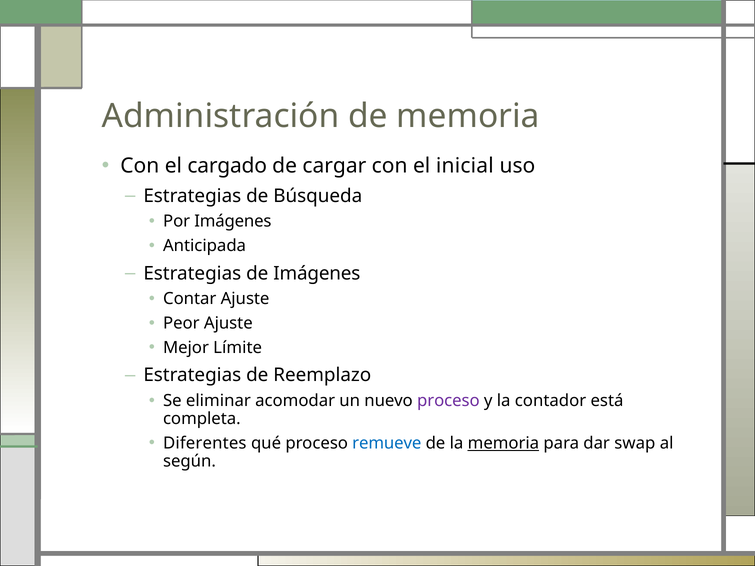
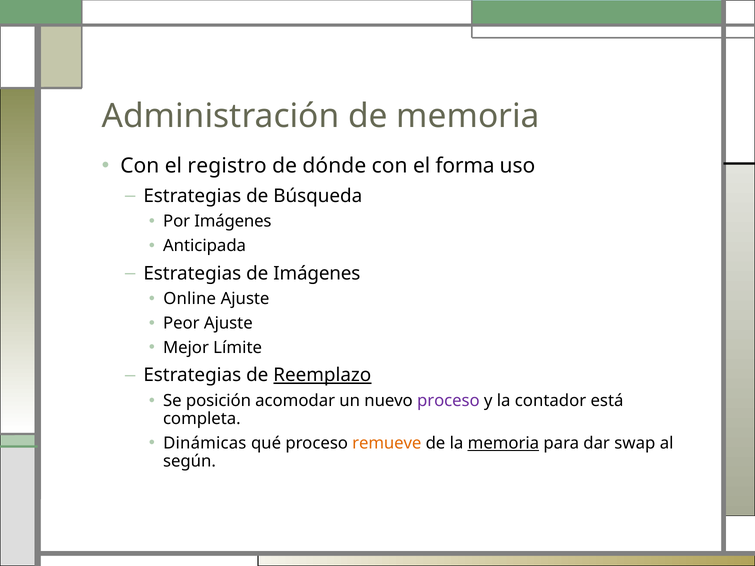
cargado: cargado -> registro
cargar: cargar -> dónde
inicial: inicial -> forma
Contar: Contar -> Online
Reemplazo underline: none -> present
eliminar: eliminar -> posición
Diferentes: Diferentes -> Dinámicas
remueve colour: blue -> orange
